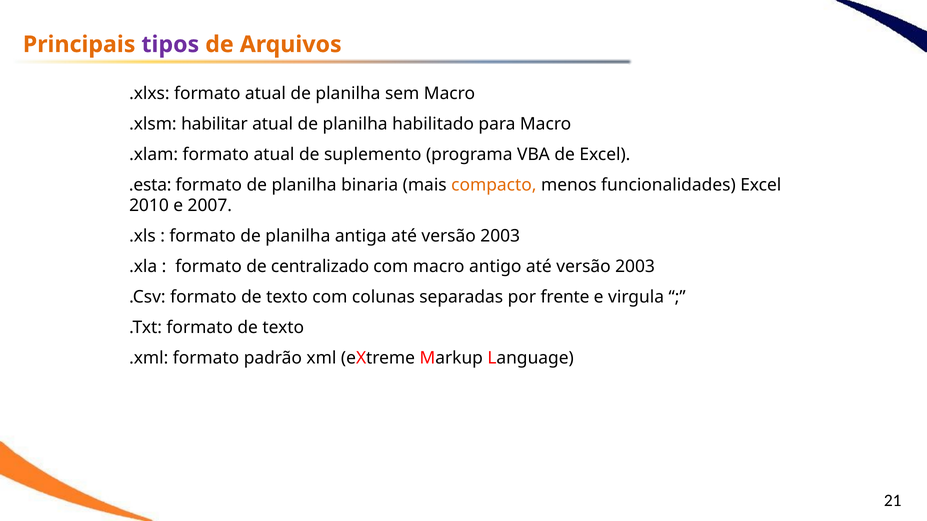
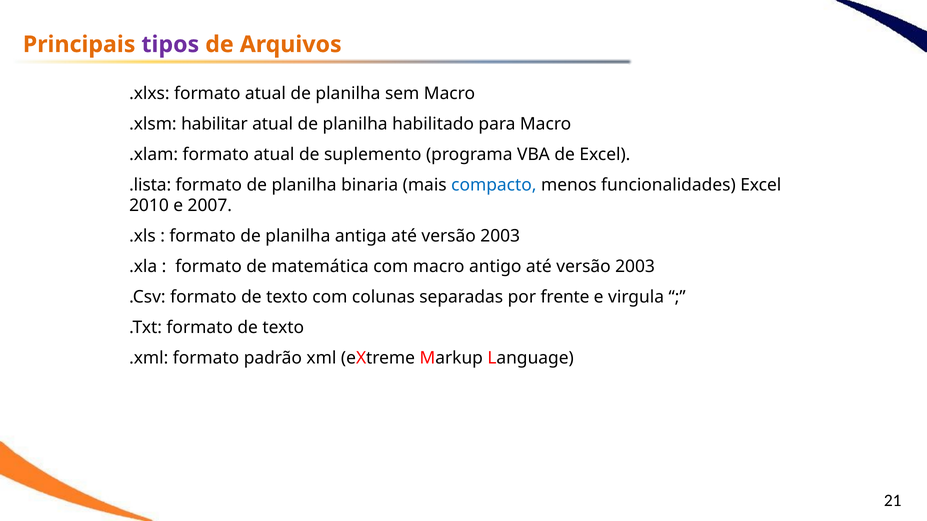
.esta: .esta -> .lista
compacto colour: orange -> blue
centralizado: centralizado -> matemática
